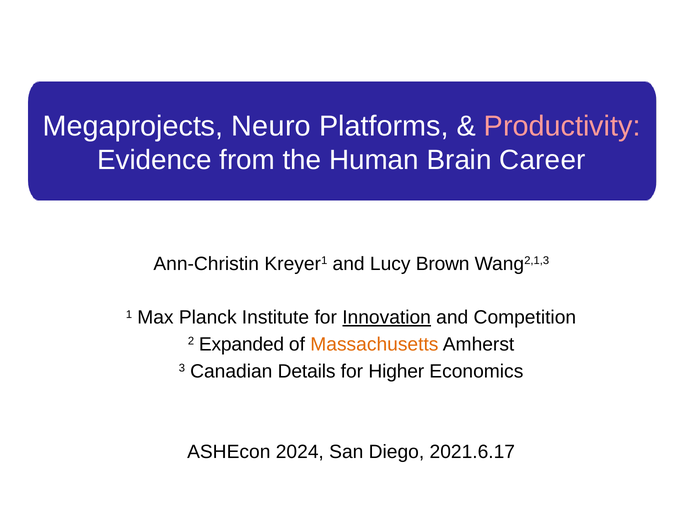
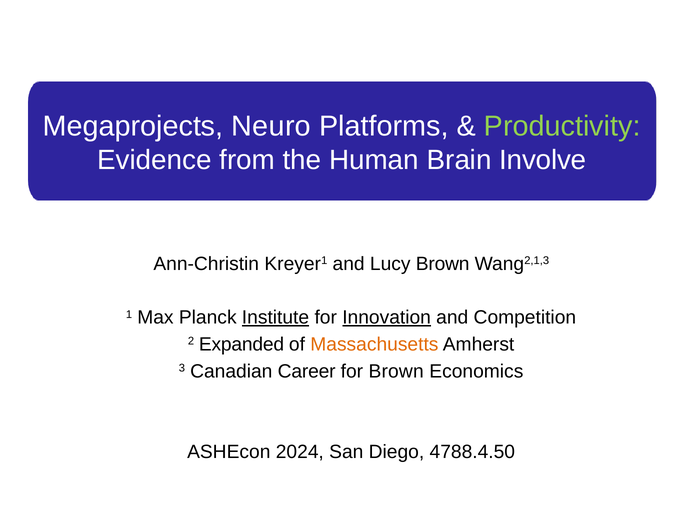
Productivity colour: pink -> light green
Career: Career -> Involve
Institute underline: none -> present
Details: Details -> Career
for Higher: Higher -> Brown
2021.6.17: 2021.6.17 -> 4788.4.50
